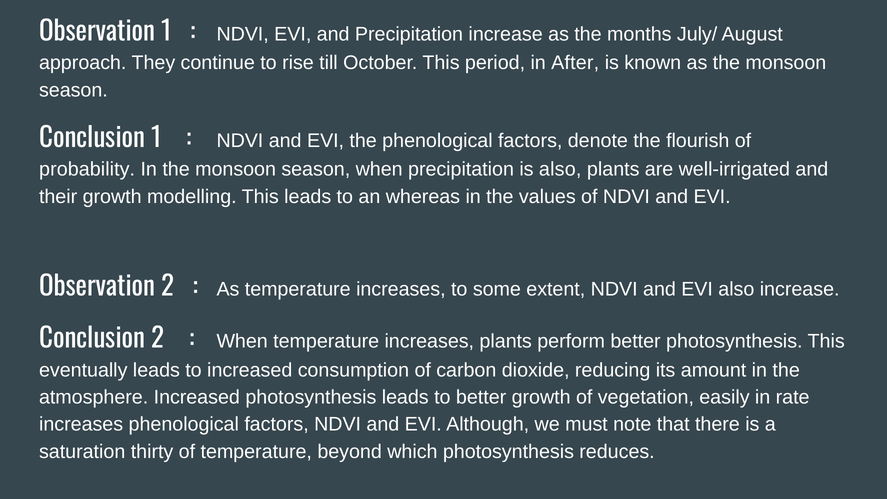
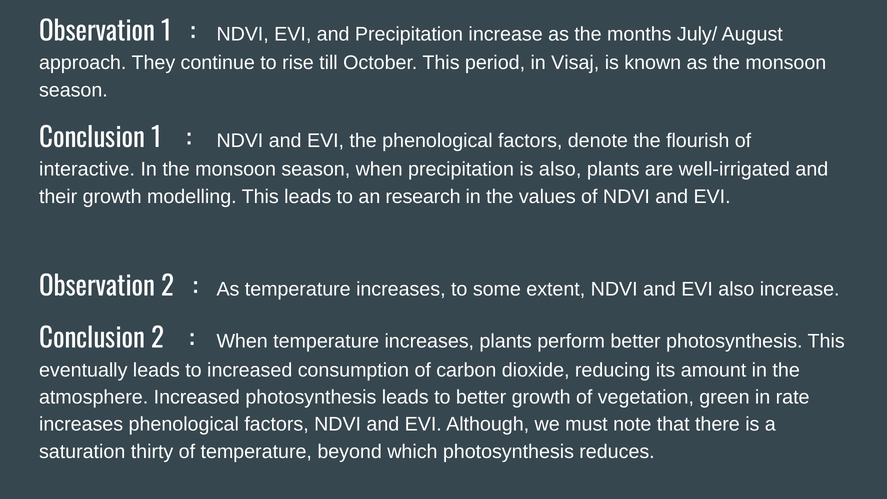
After: After -> Visaj
probability: probability -> interactive
whereas: whereas -> research
easily: easily -> green
